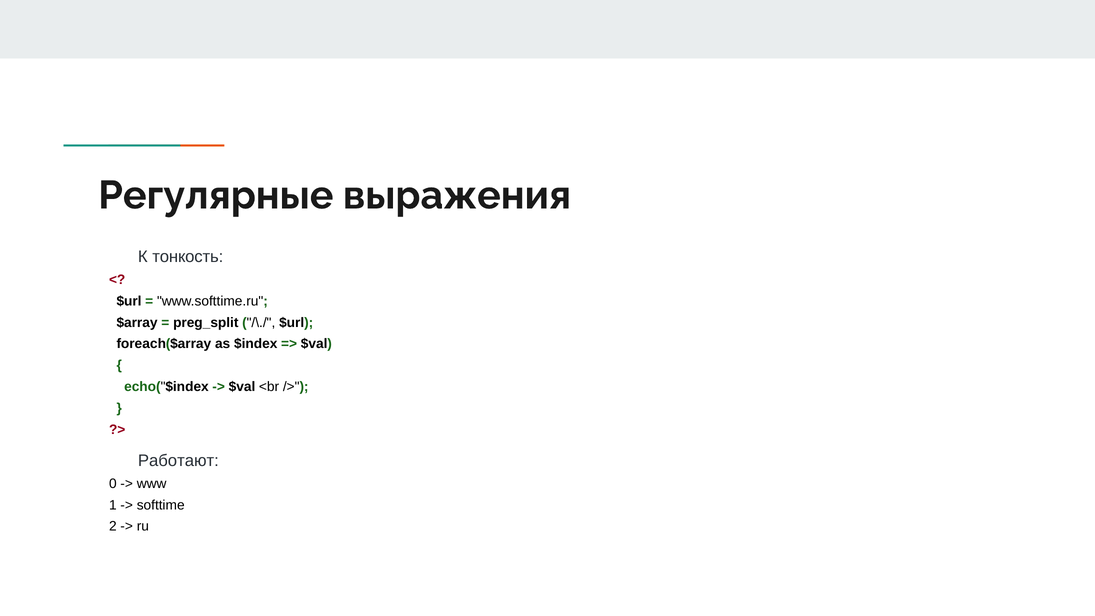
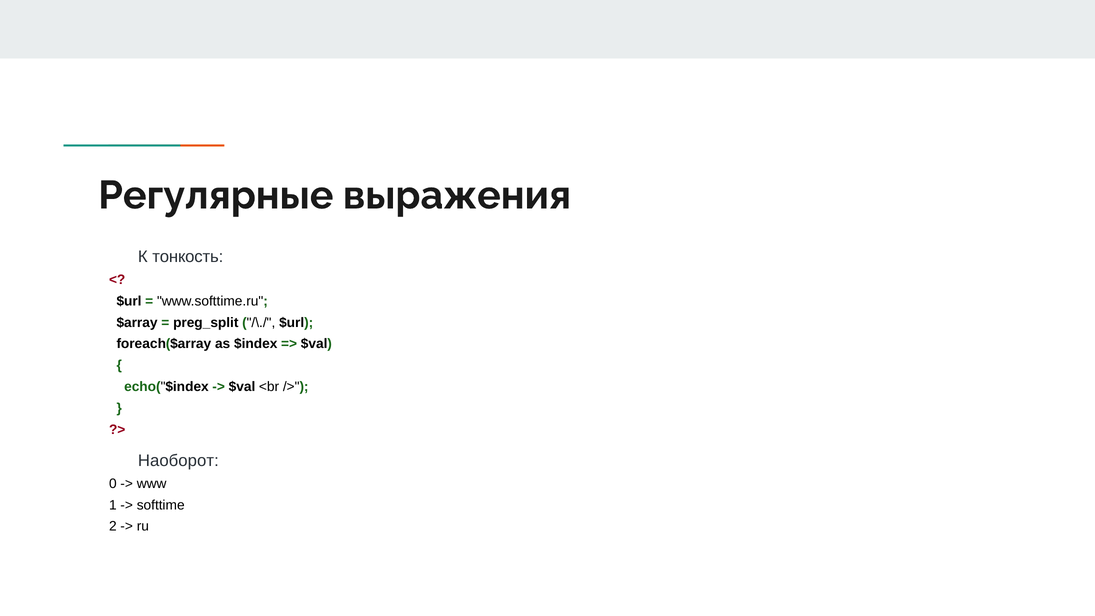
Работают: Работают -> Наоборот
